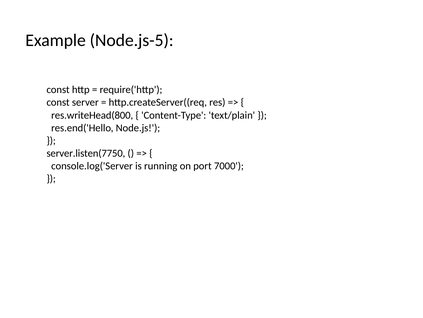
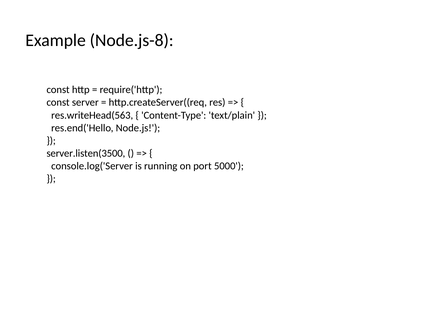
Node.js-5: Node.js-5 -> Node.js-8
res.writeHead(800: res.writeHead(800 -> res.writeHead(563
server.listen(7750: server.listen(7750 -> server.listen(3500
7000: 7000 -> 5000
